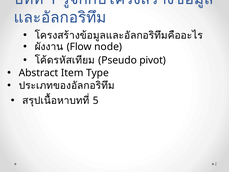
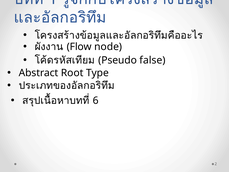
pivot: pivot -> false
Item: Item -> Root
5: 5 -> 6
